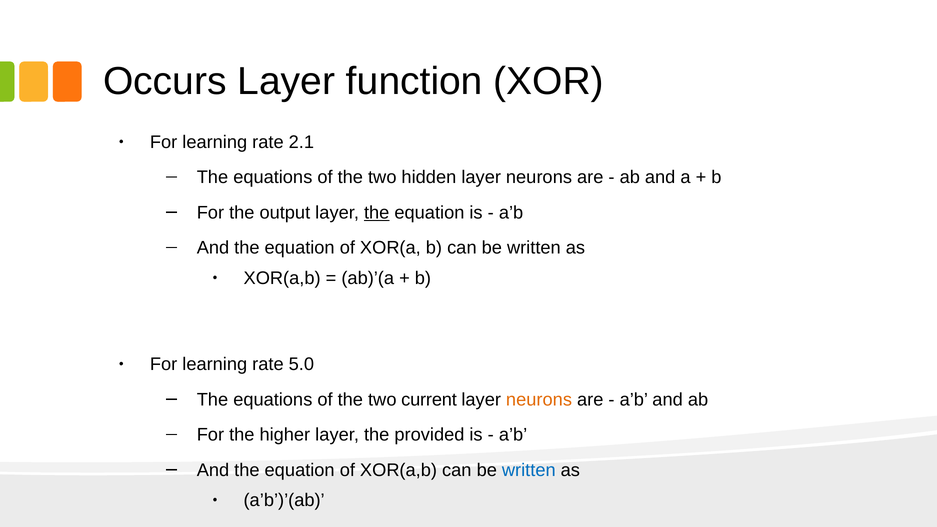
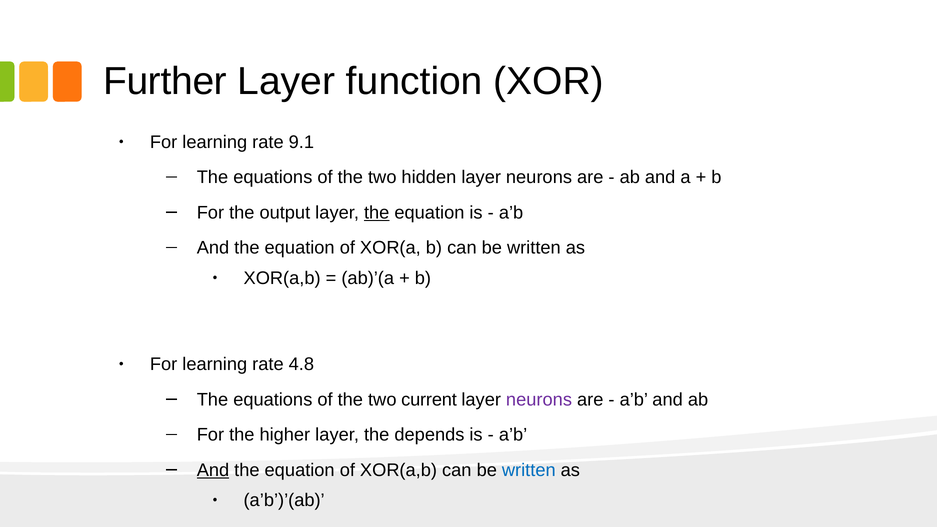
Occurs: Occurs -> Further
2.1: 2.1 -> 9.1
5.0: 5.0 -> 4.8
neurons at (539, 400) colour: orange -> purple
provided: provided -> depends
And at (213, 470) underline: none -> present
